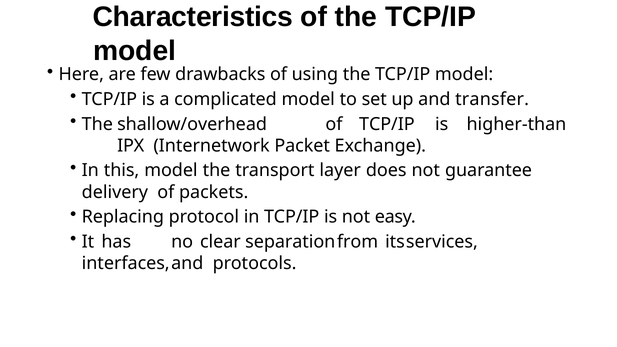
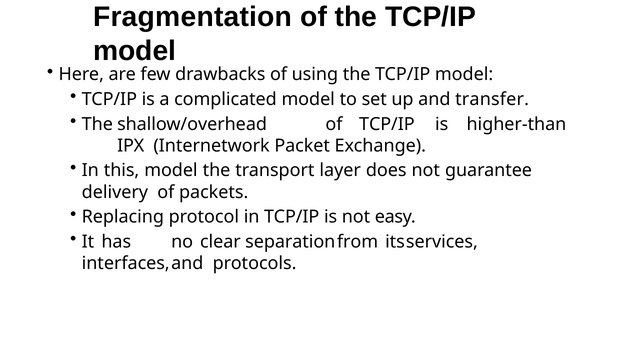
Characteristics: Characteristics -> Fragmentation
